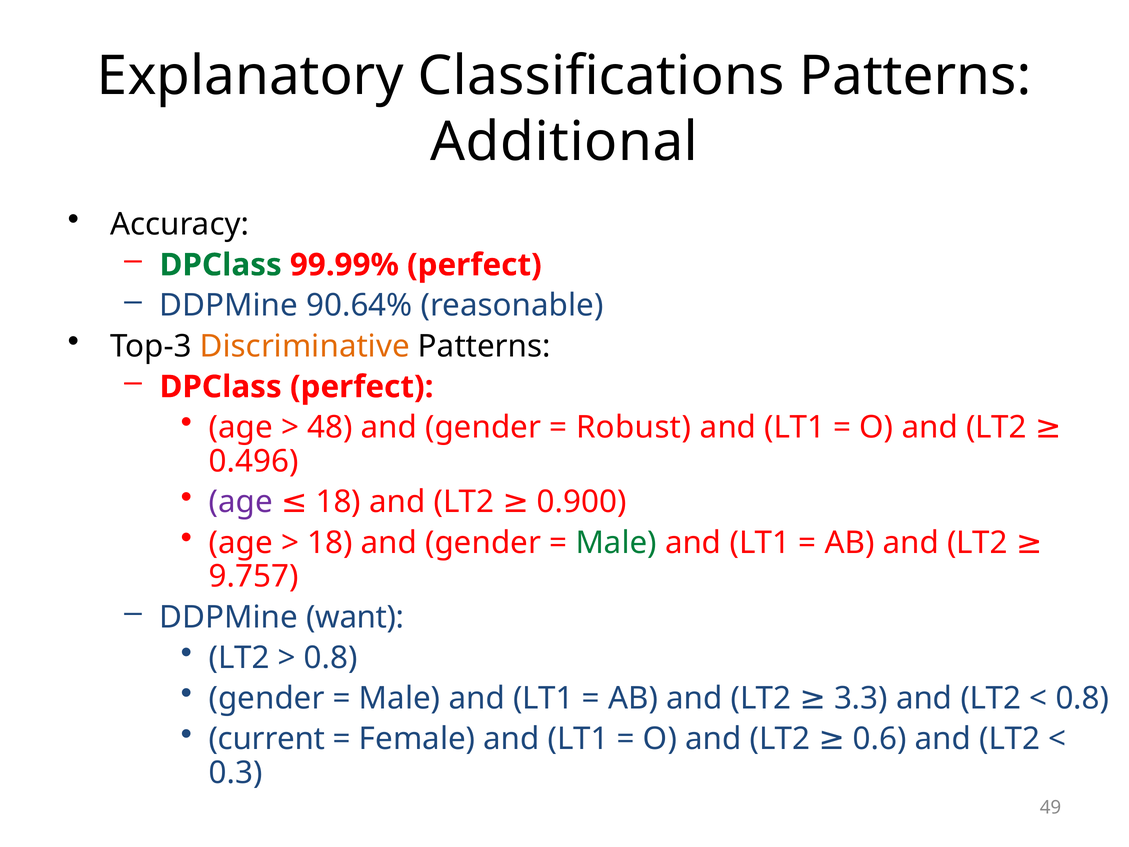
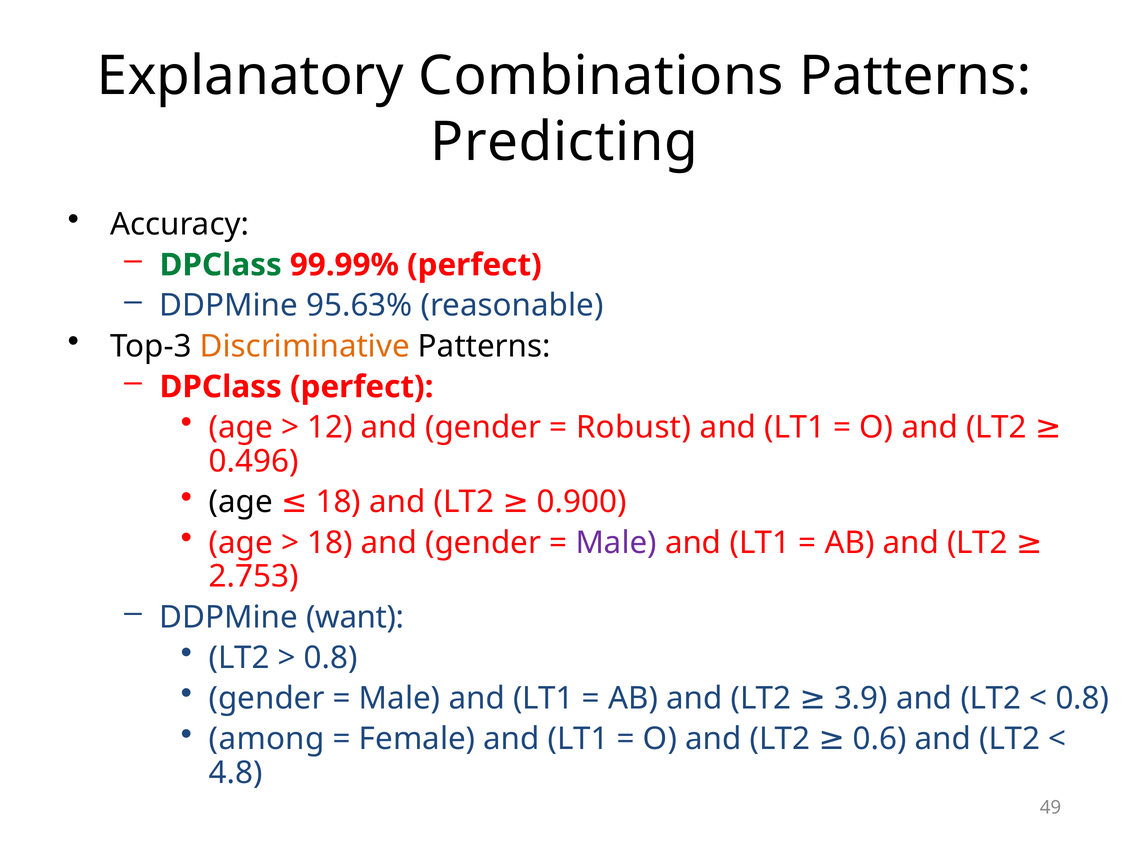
Classifications: Classifications -> Combinations
Additional: Additional -> Predicting
90.64%: 90.64% -> 95.63%
48: 48 -> 12
age at (241, 502) colour: purple -> black
Male at (616, 542) colour: green -> purple
9.757: 9.757 -> 2.753
3.3: 3.3 -> 3.9
current: current -> among
0.3: 0.3 -> 4.8
